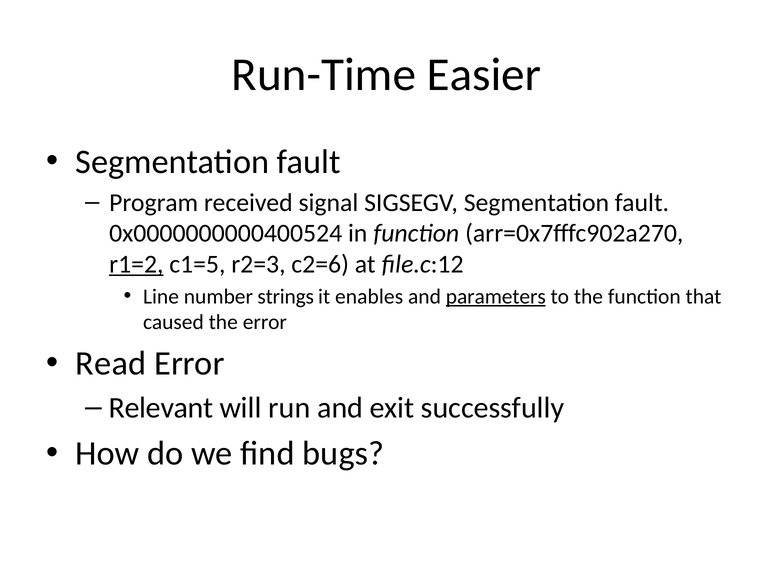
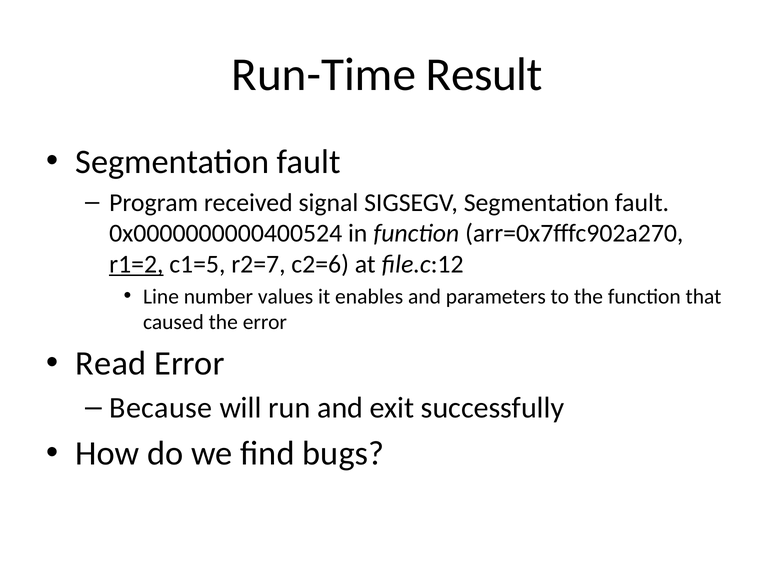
Easier: Easier -> Result
r2=3: r2=3 -> r2=7
strings: strings -> values
parameters underline: present -> none
Relevant: Relevant -> Because
